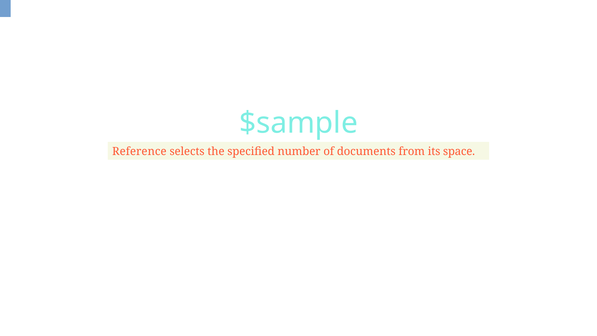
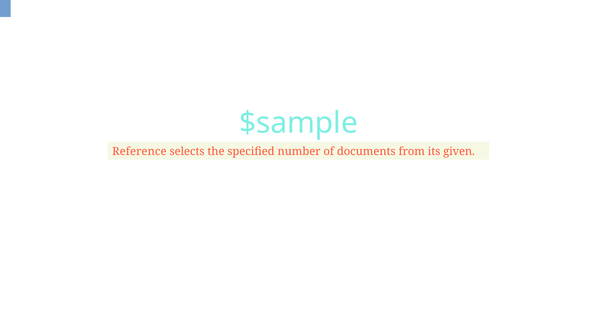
space: space -> given
